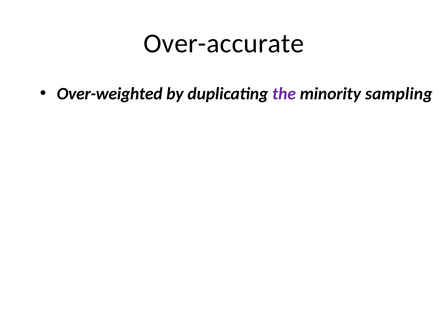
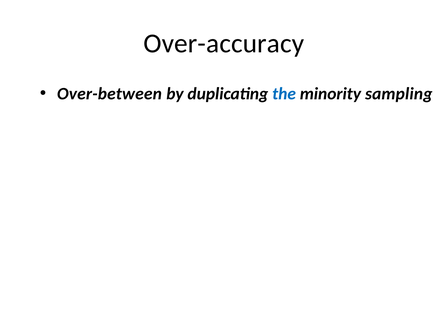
Over-accurate: Over-accurate -> Over-accuracy
Over-weighted: Over-weighted -> Over-between
the colour: purple -> blue
